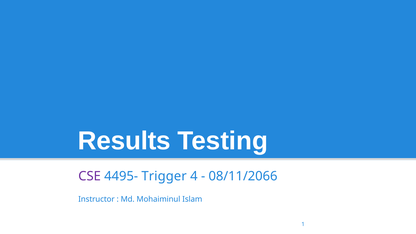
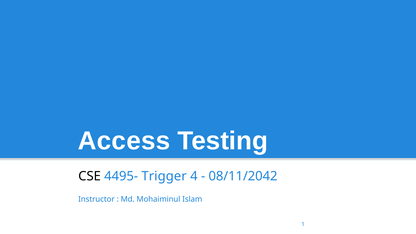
Results: Results -> Access
CSE colour: purple -> black
08/11/2066: 08/11/2066 -> 08/11/2042
